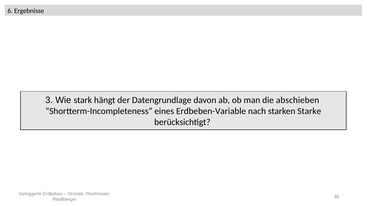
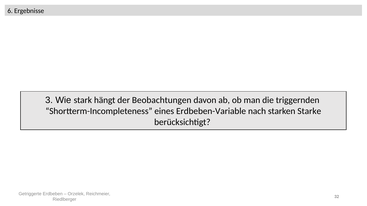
Datengrundlage: Datengrundlage -> Beobachtungen
abschieben: abschieben -> triggernden
